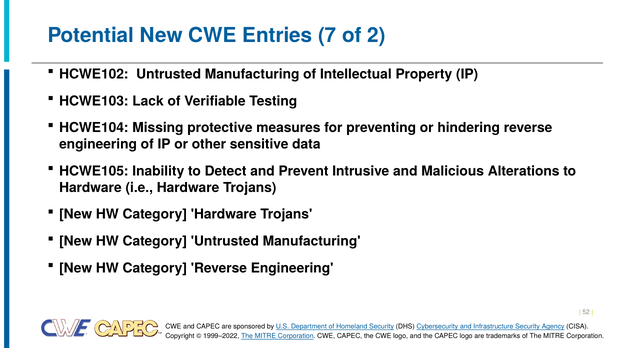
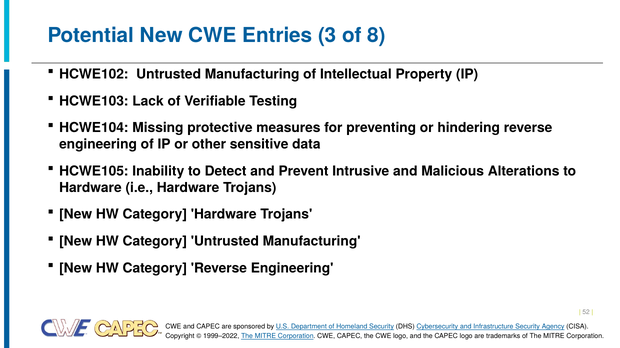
7: 7 -> 3
2: 2 -> 8
